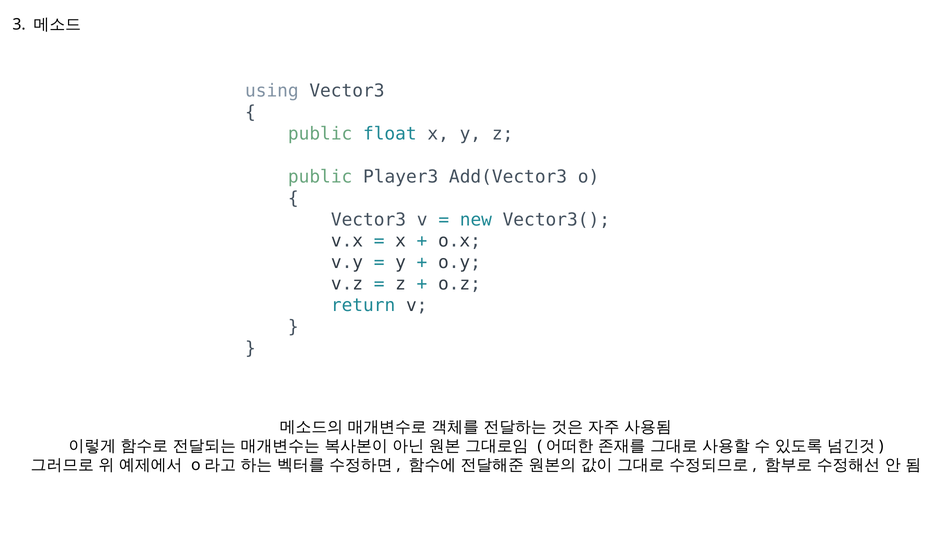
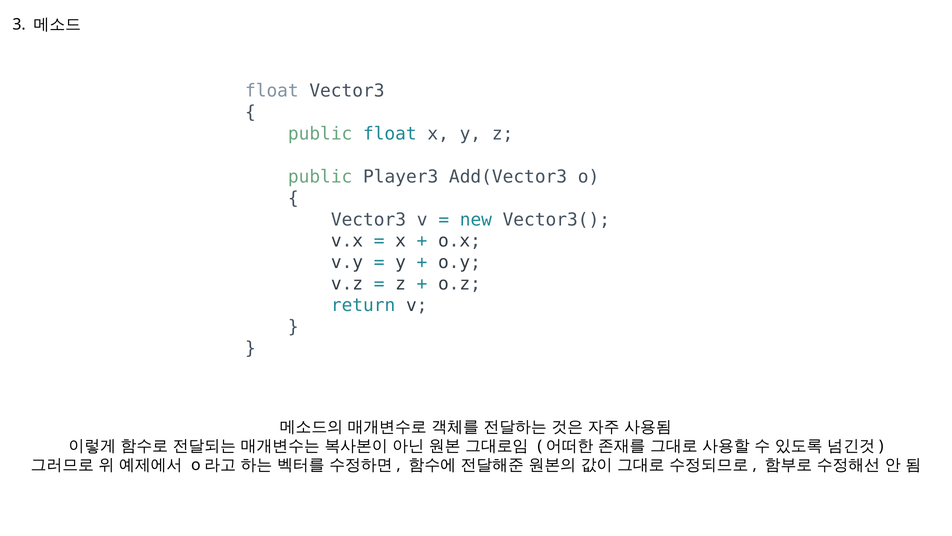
using at (272, 91): using -> float
